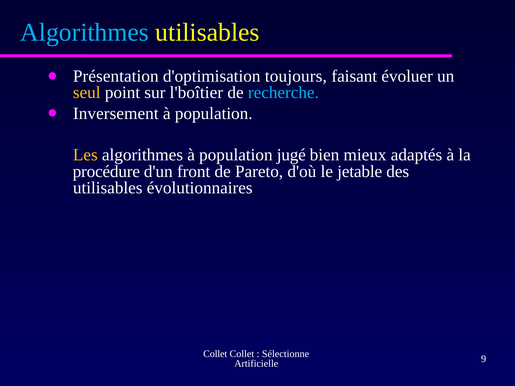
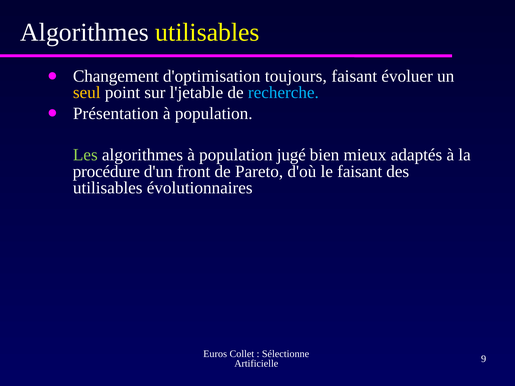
Algorithmes at (85, 32) colour: light blue -> white
Présentation: Présentation -> Changement
l'boîtier: l'boîtier -> l'jetable
Inversement: Inversement -> Présentation
Les colour: yellow -> light green
le jetable: jetable -> faisant
Collet at (215, 354): Collet -> Euros
